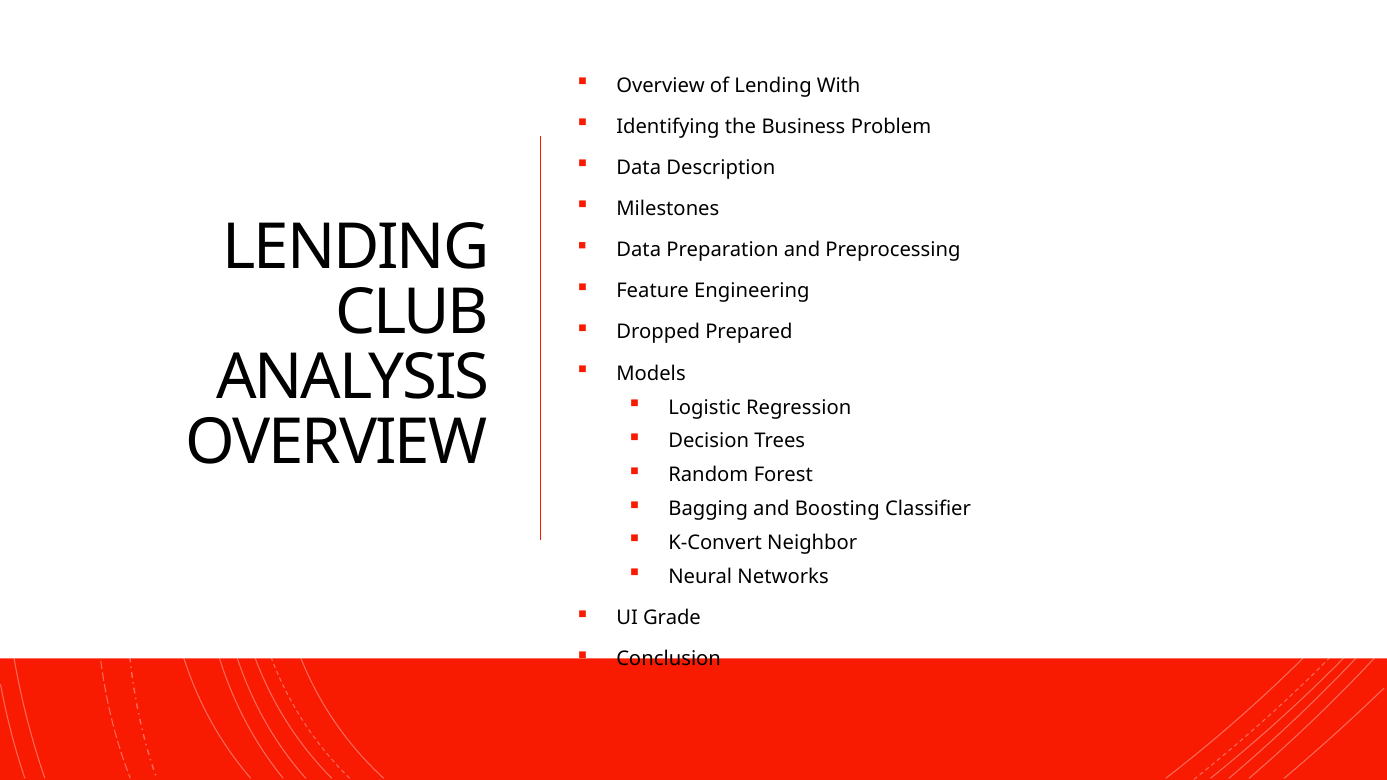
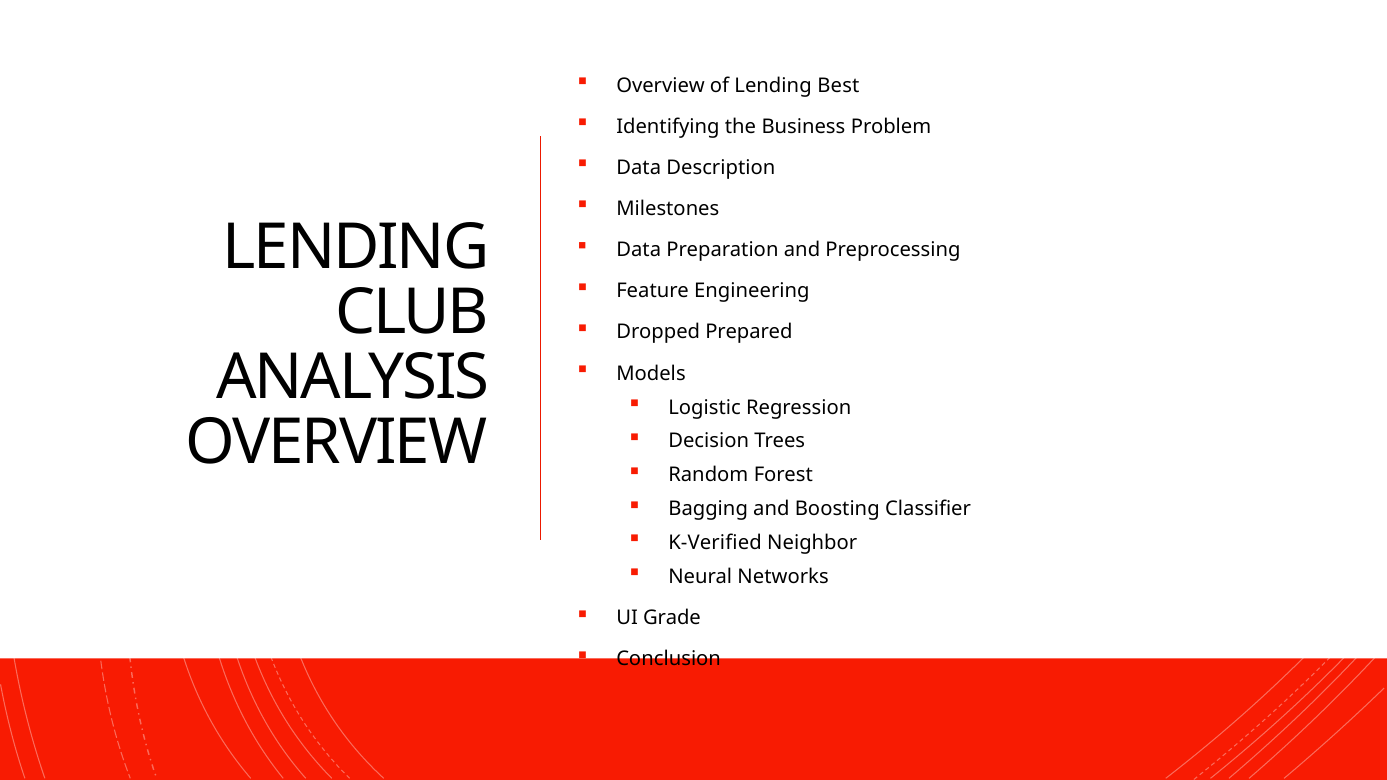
With: With -> Best
K-Convert: K-Convert -> K-Verified
